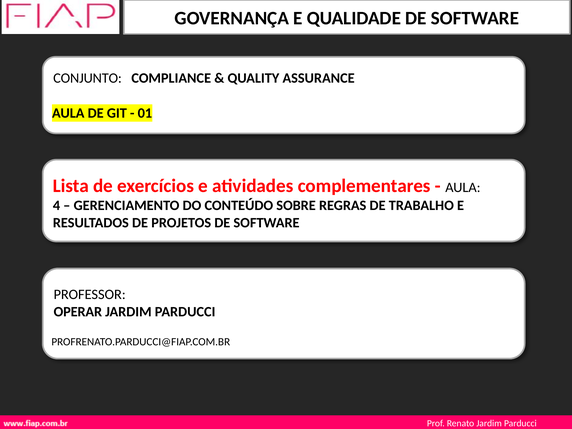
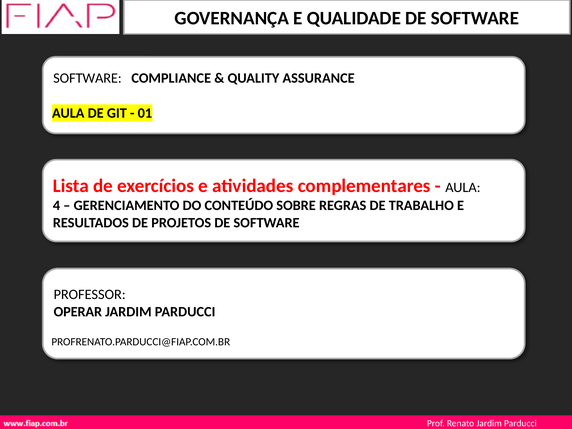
CONJUNTO at (87, 78): CONJUNTO -> SOFTWARE
